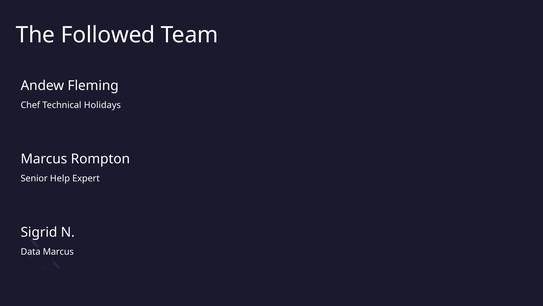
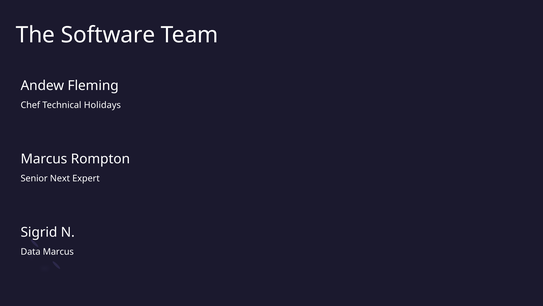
Followed: Followed -> Software
Help: Help -> Next
